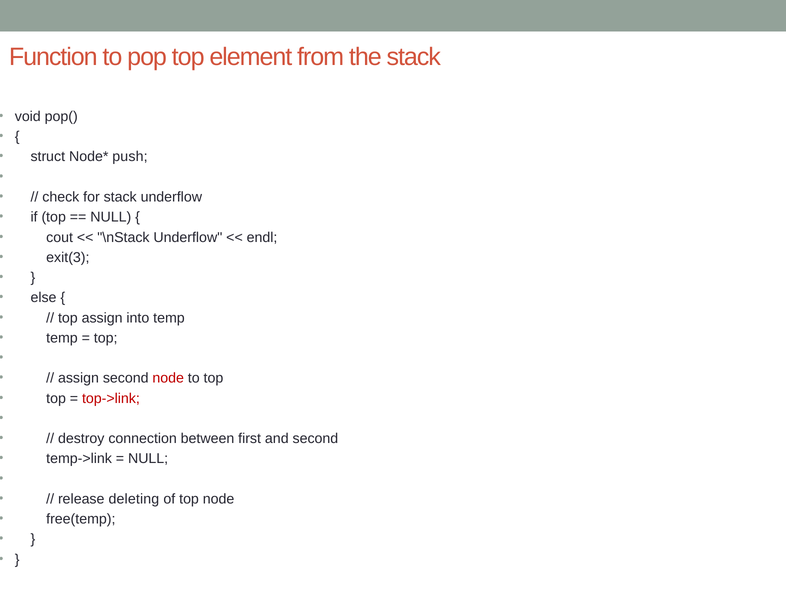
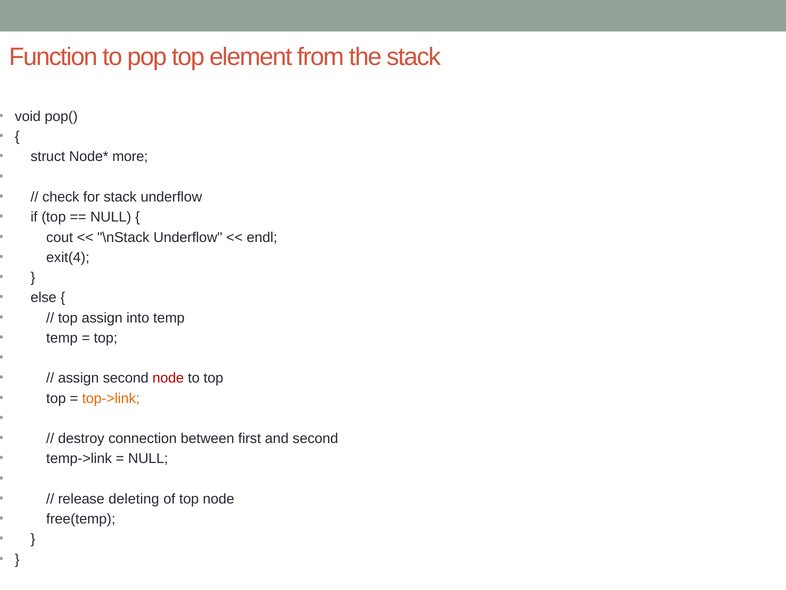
push: push -> more
exit(3: exit(3 -> exit(4
top->link colour: red -> orange
